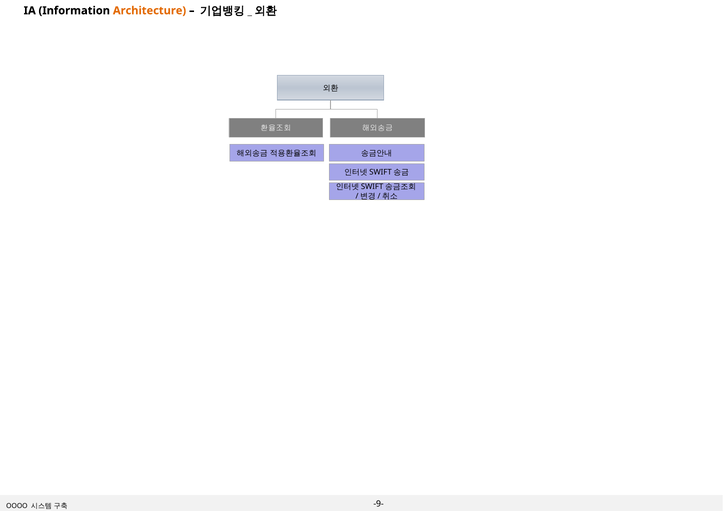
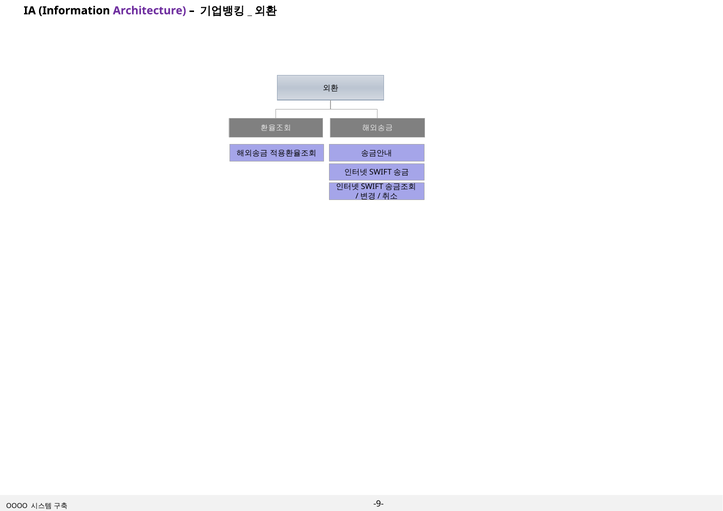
Architecture colour: orange -> purple
